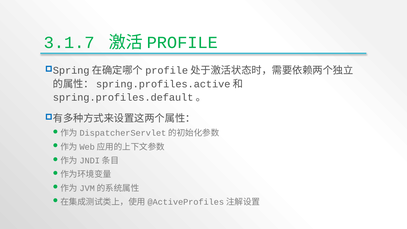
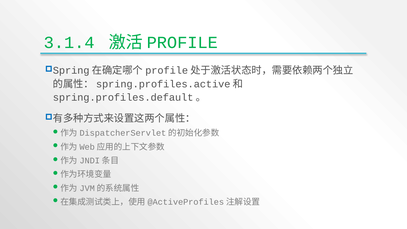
3.1.7: 3.1.7 -> 3.1.4
